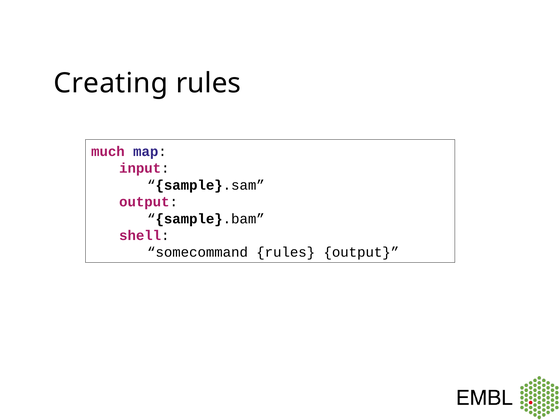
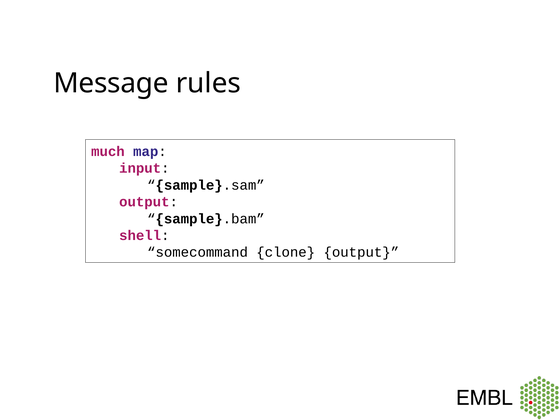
Creating: Creating -> Message
somecommand rules: rules -> clone
